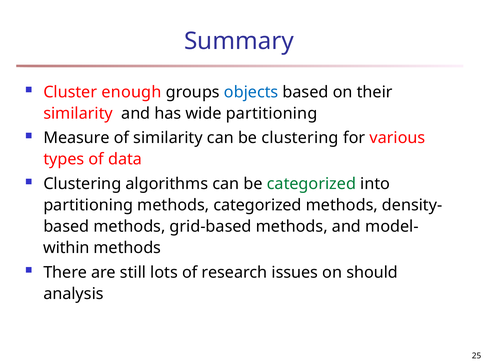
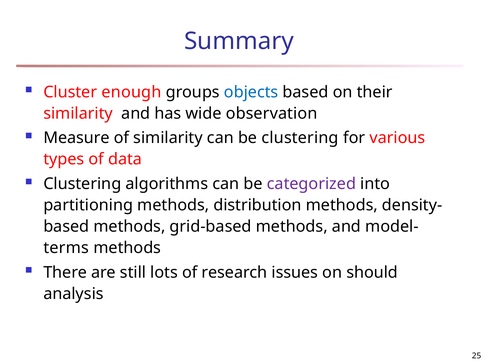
wide partitioning: partitioning -> observation
categorized at (311, 184) colour: green -> purple
methods categorized: categorized -> distribution
within: within -> terms
